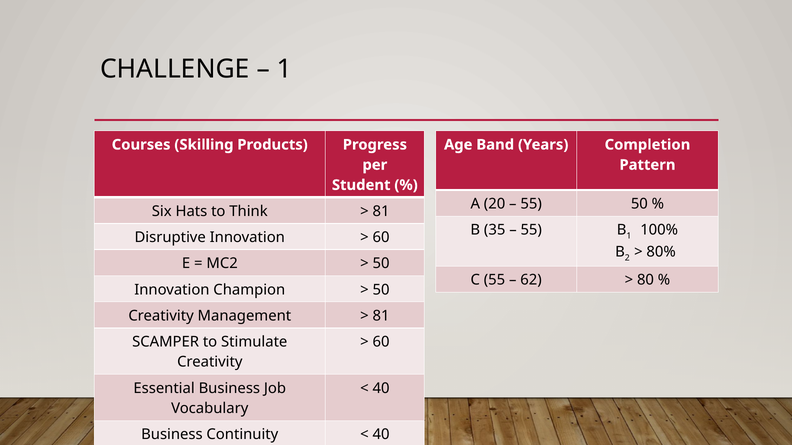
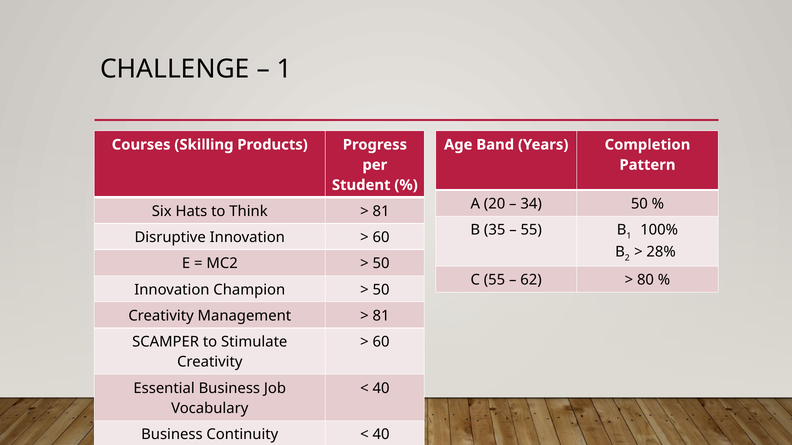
55 at (531, 204): 55 -> 34
80%: 80% -> 28%
